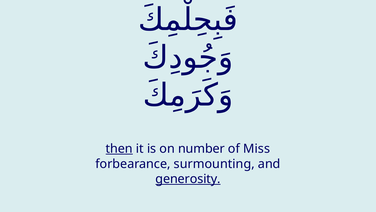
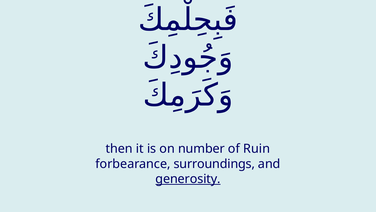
then underline: present -> none
Miss: Miss -> Ruin
surmounting: surmounting -> surroundings
